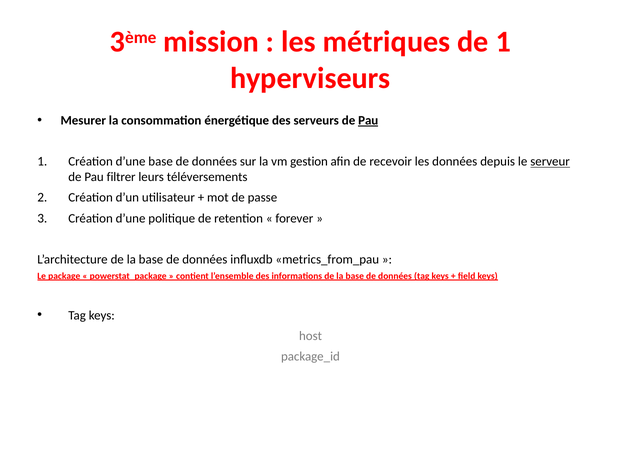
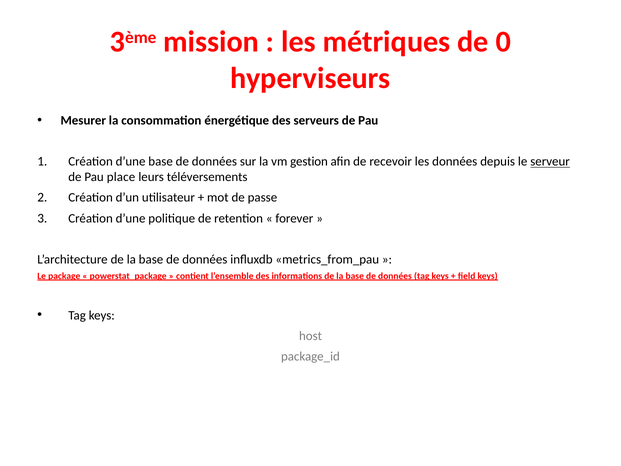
de 1: 1 -> 0
Pau at (368, 120) underline: present -> none
filtrer: filtrer -> place
